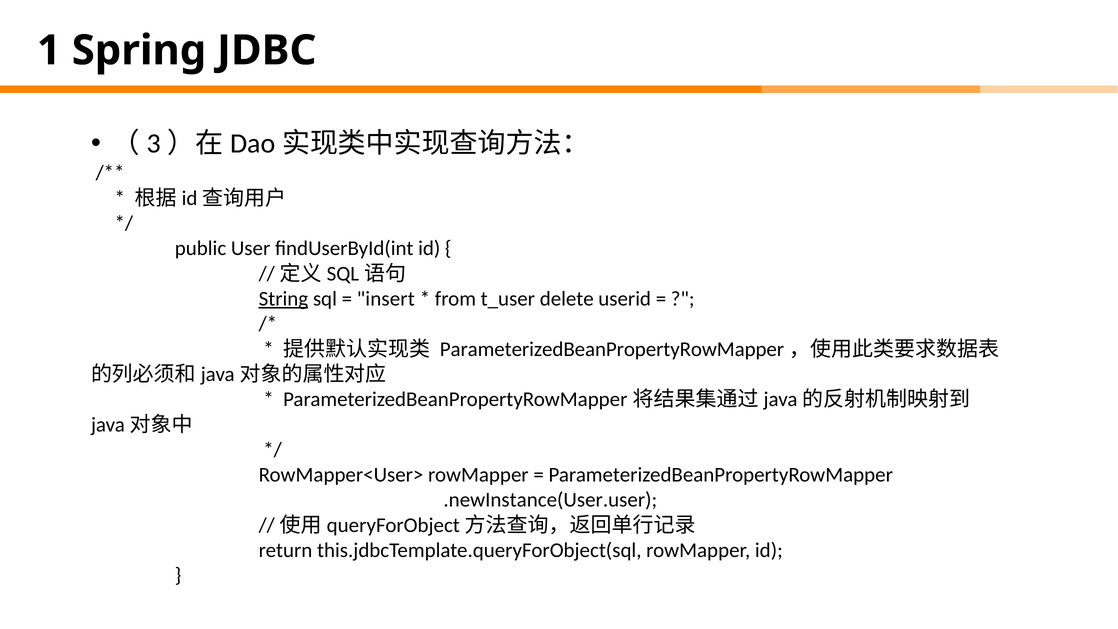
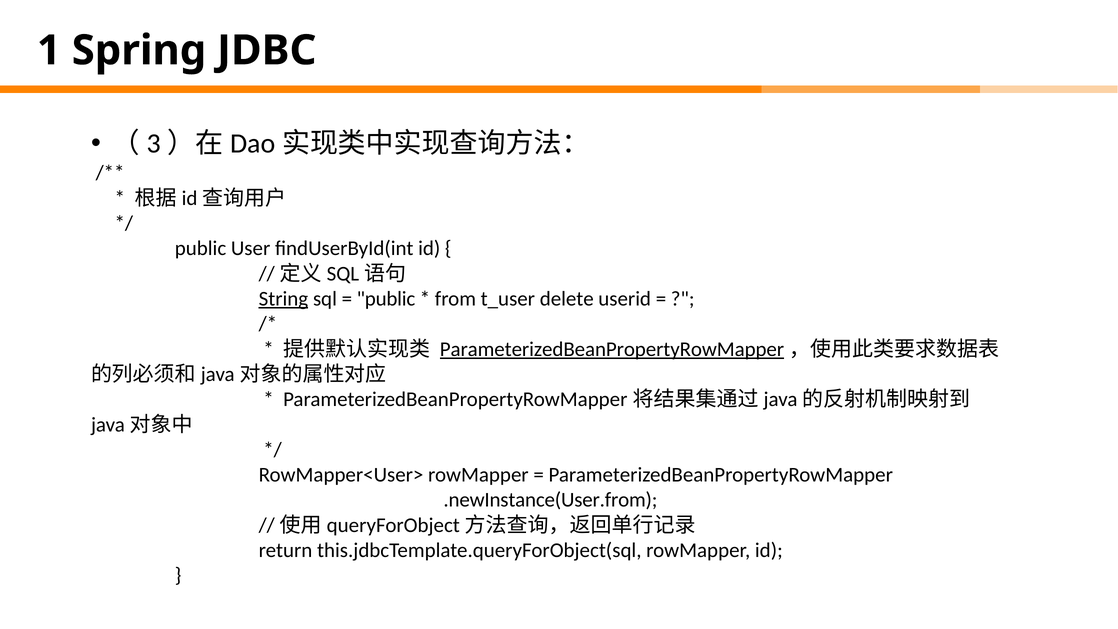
insert at (386, 299): insert -> public
ParameterizedBeanPropertyRowMapper at (612, 349) underline: none -> present
.newInstance(User.user: .newInstance(User.user -> .newInstance(User.from
